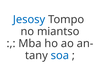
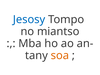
soa colour: blue -> orange
